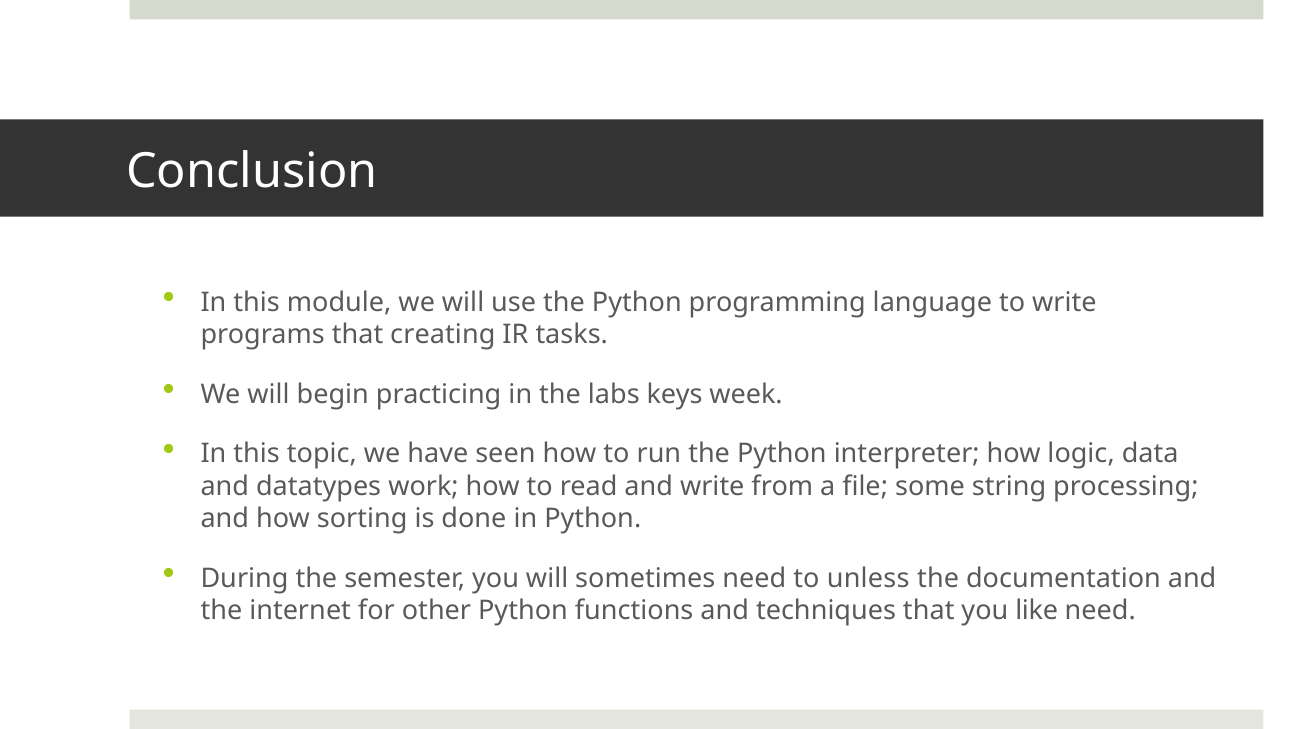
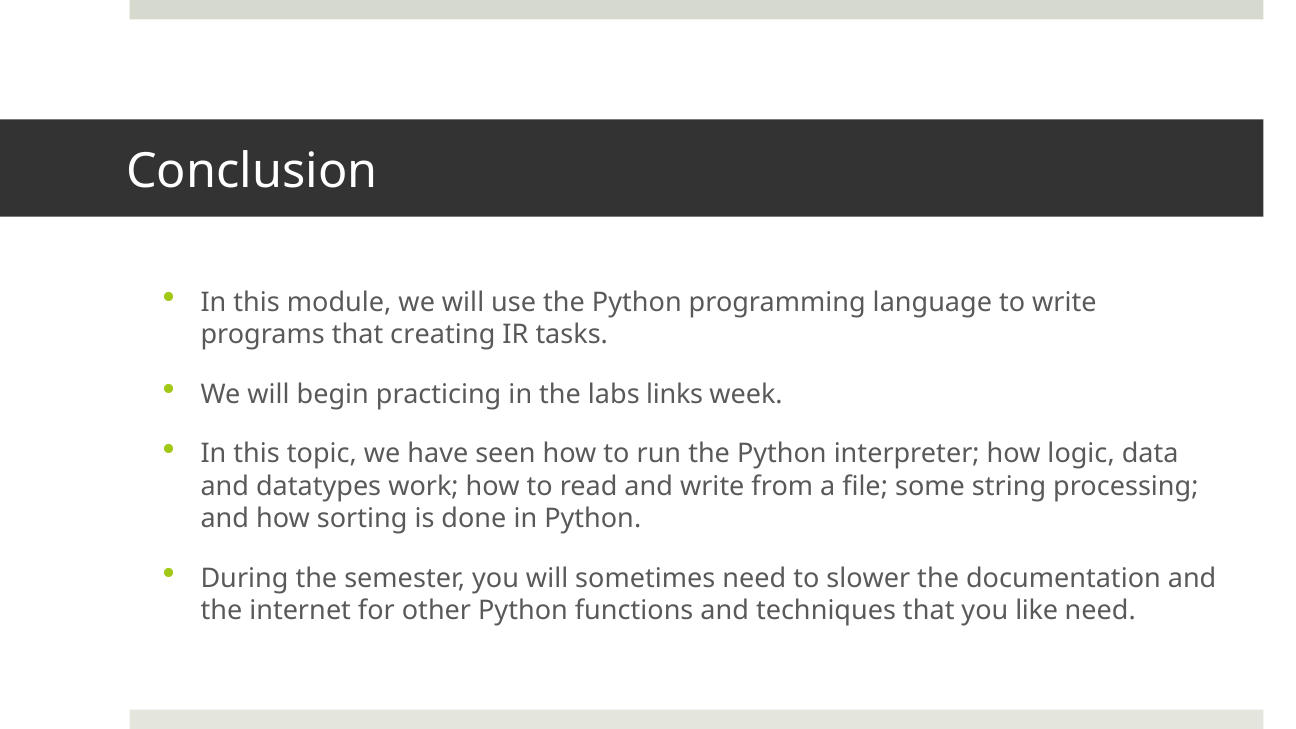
keys: keys -> links
unless: unless -> slower
